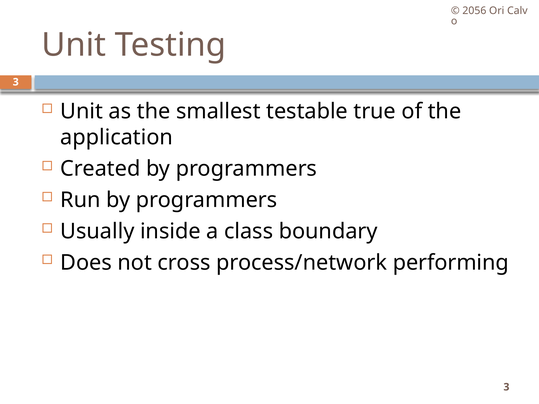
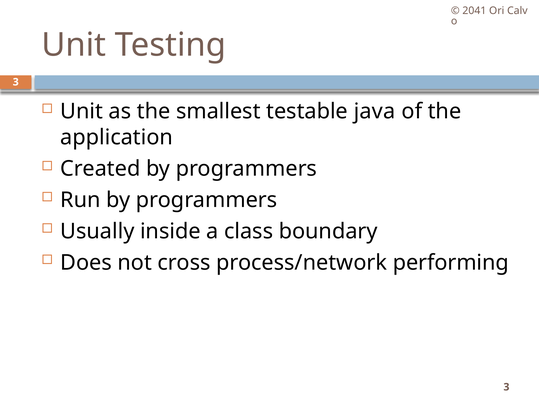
2056: 2056 -> 2041
true: true -> java
